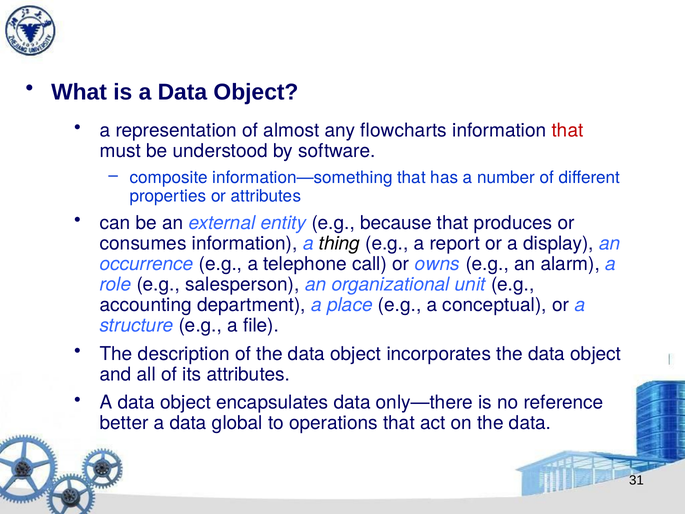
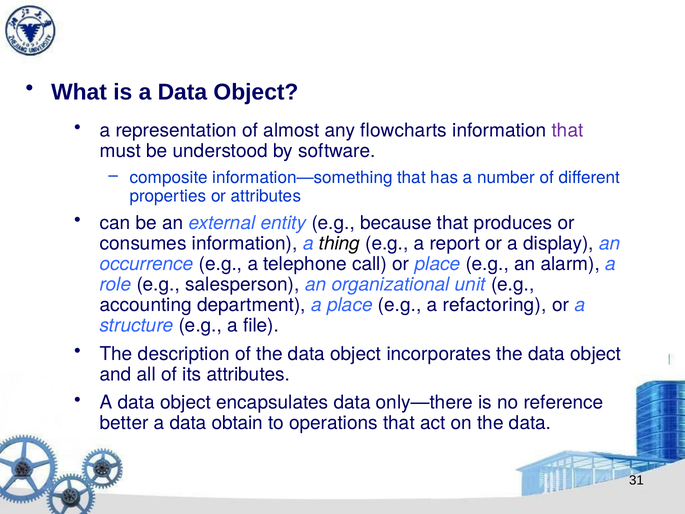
that at (568, 130) colour: red -> purple
or owns: owns -> place
conceptual: conceptual -> refactoring
global: global -> obtain
